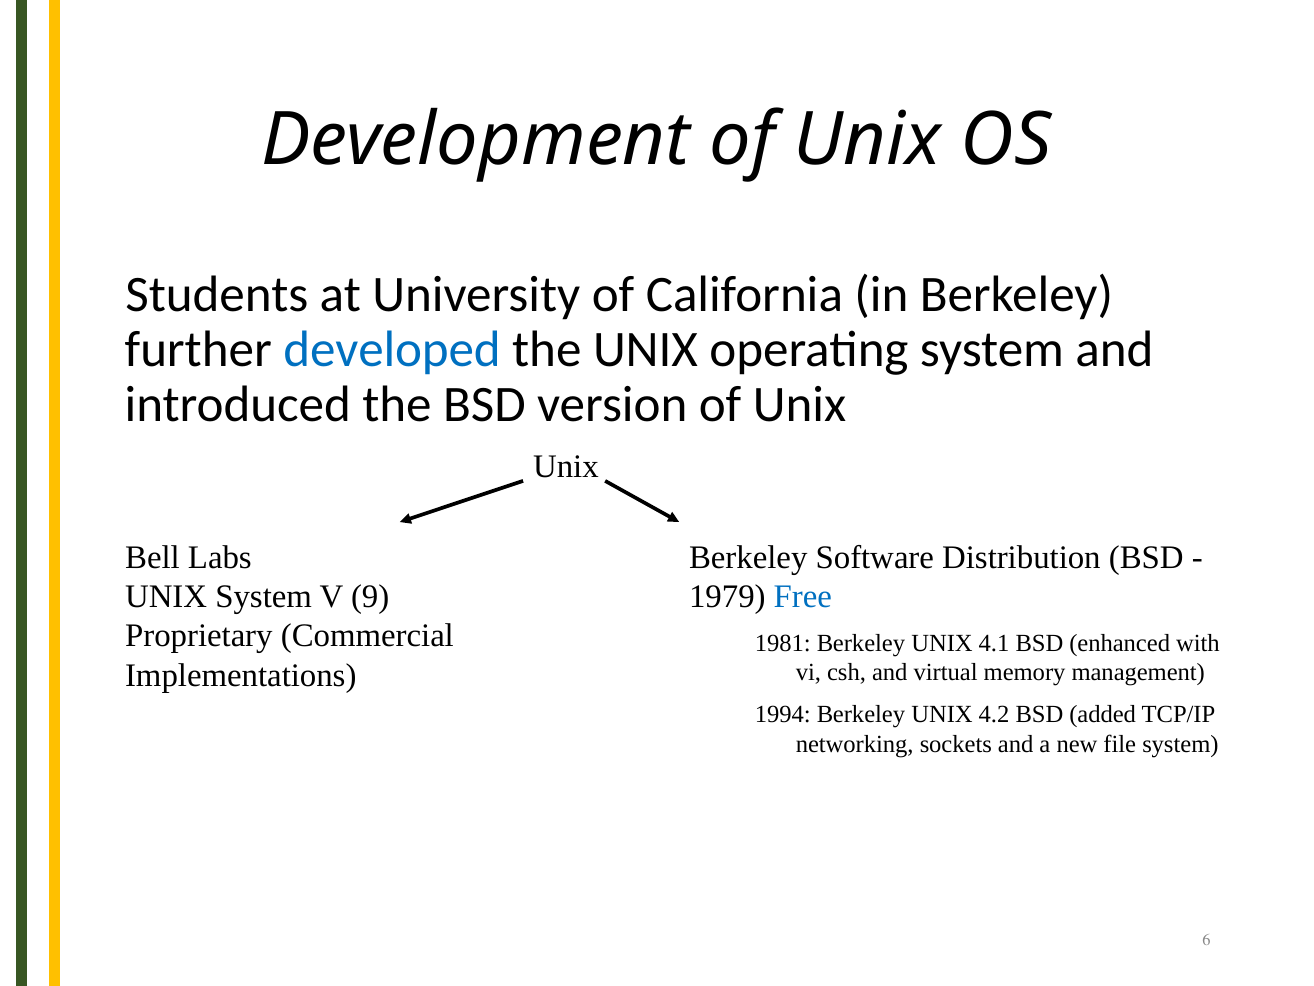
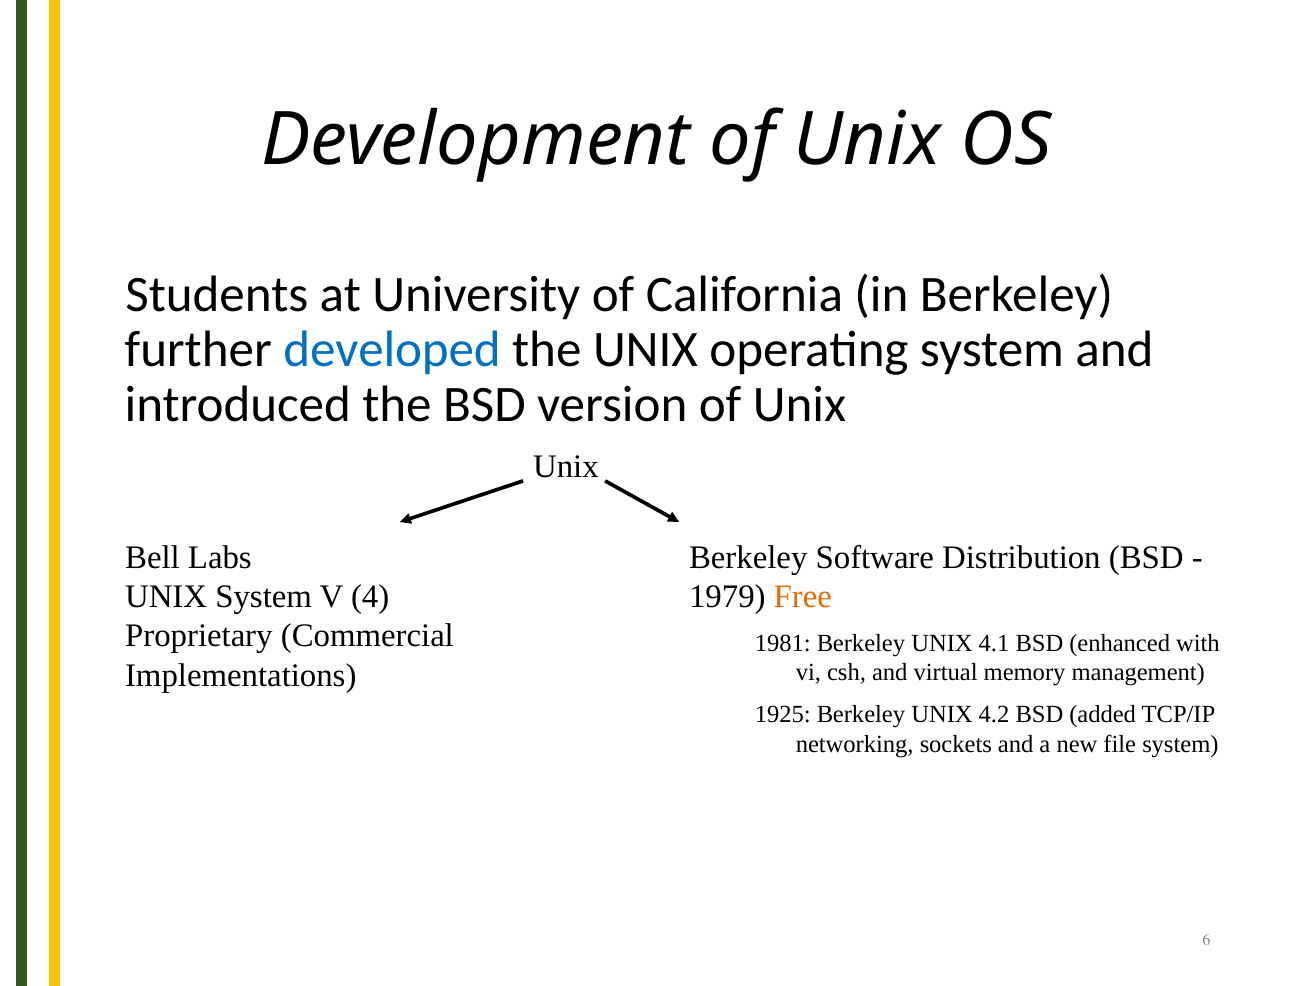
9: 9 -> 4
Free colour: blue -> orange
1994: 1994 -> 1925
